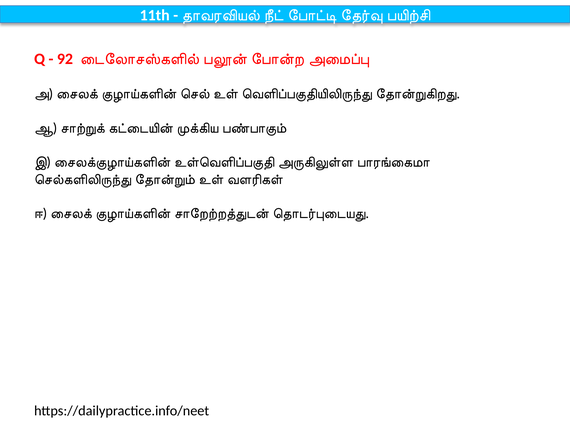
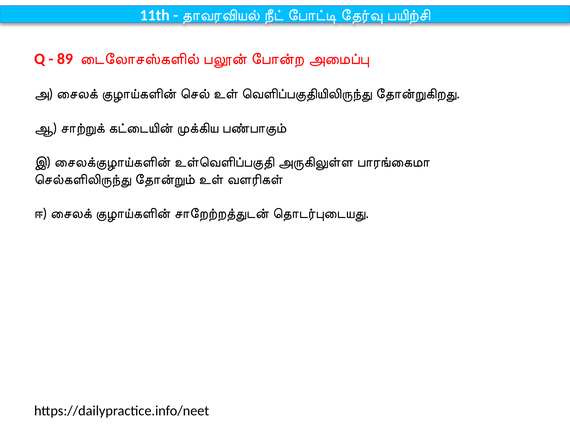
92: 92 -> 89
